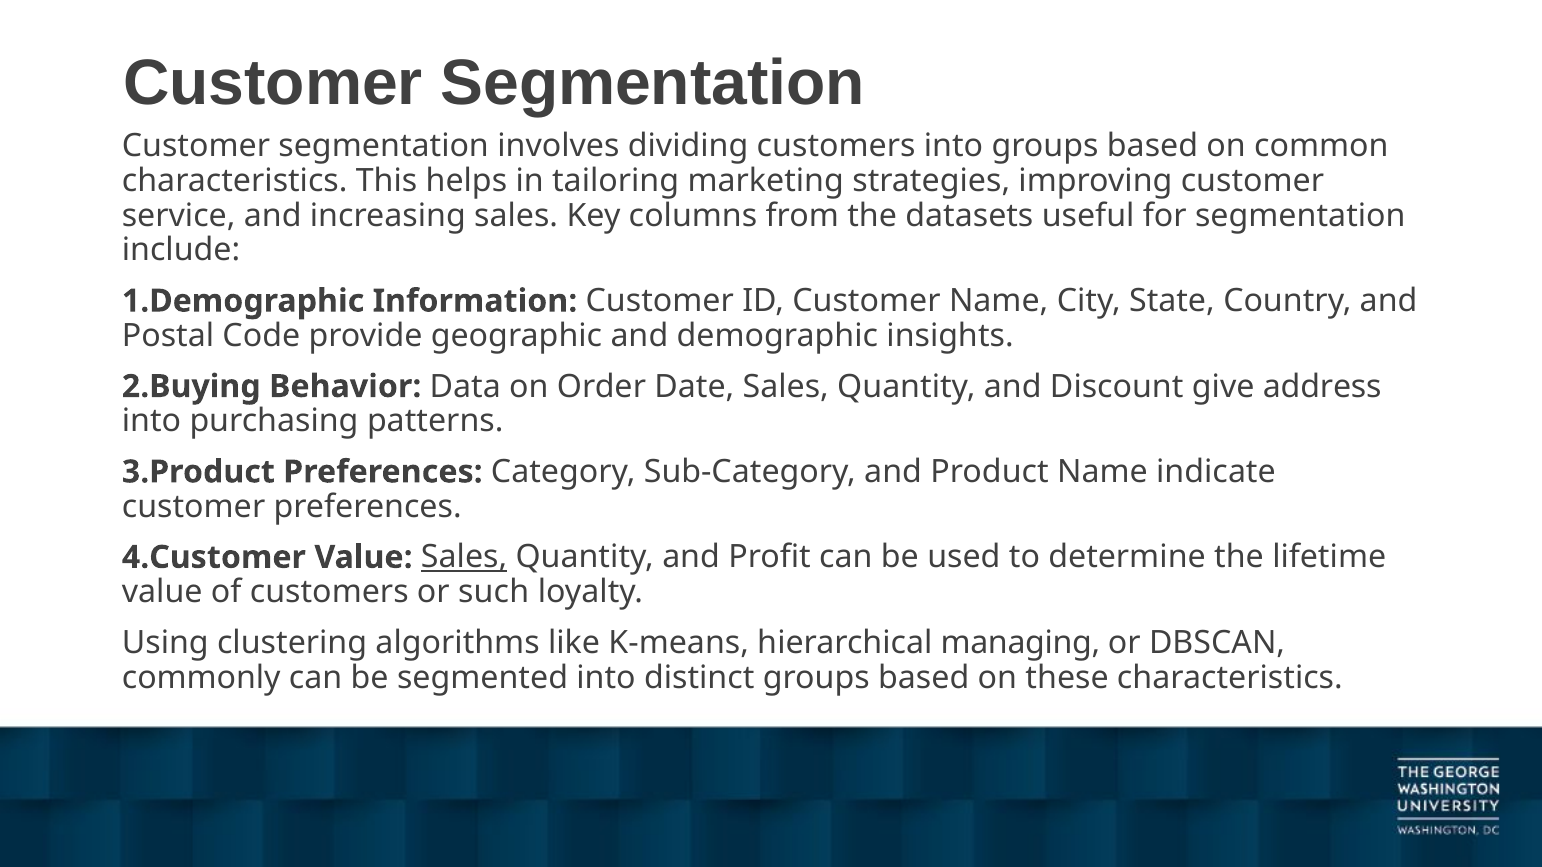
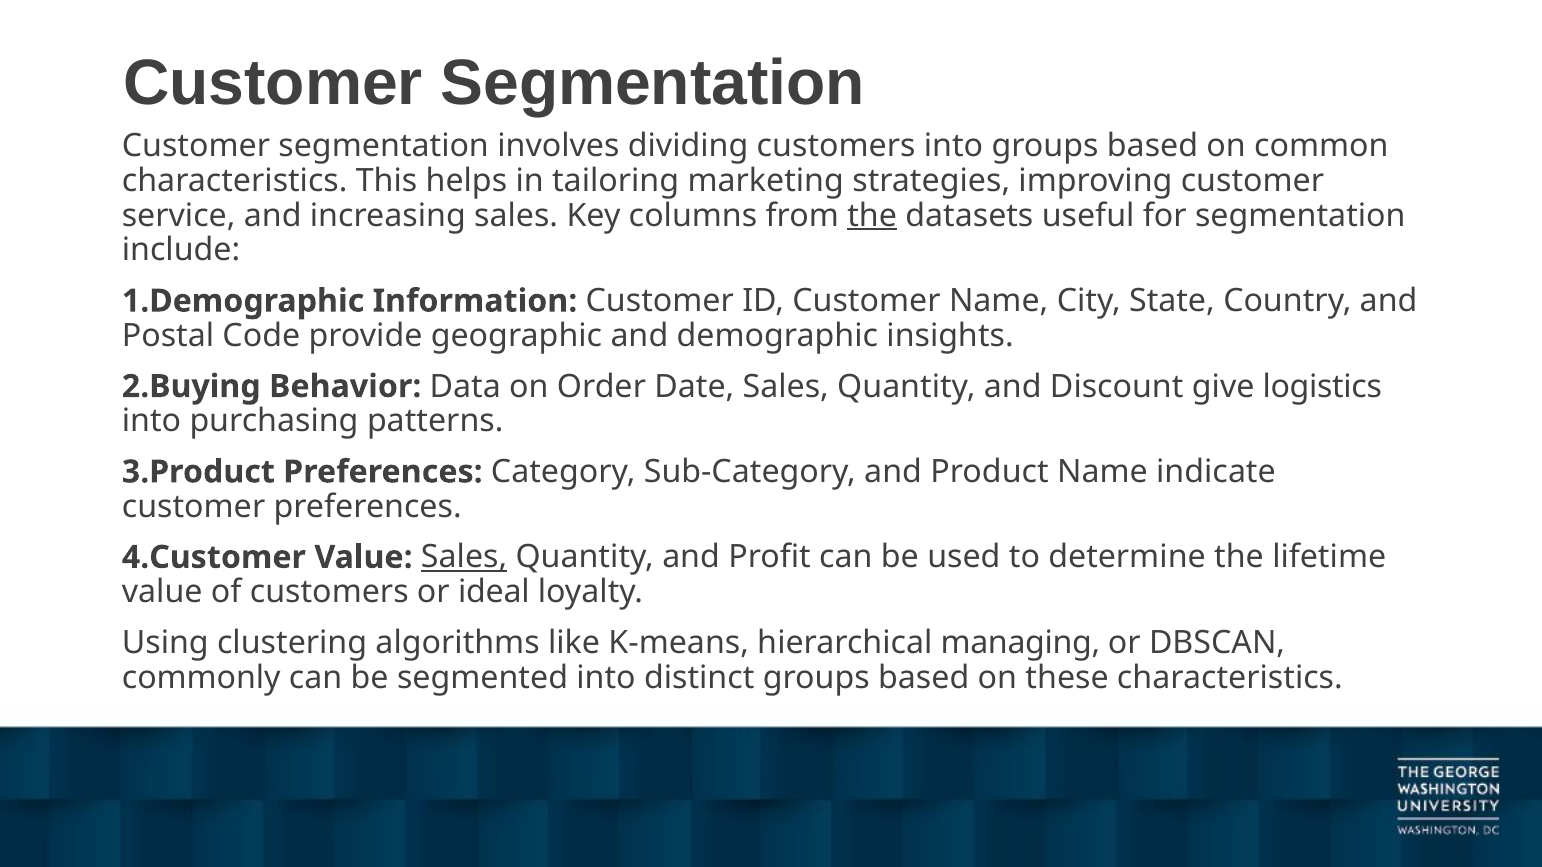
the at (872, 216) underline: none -> present
address: address -> logistics
such: such -> ideal
